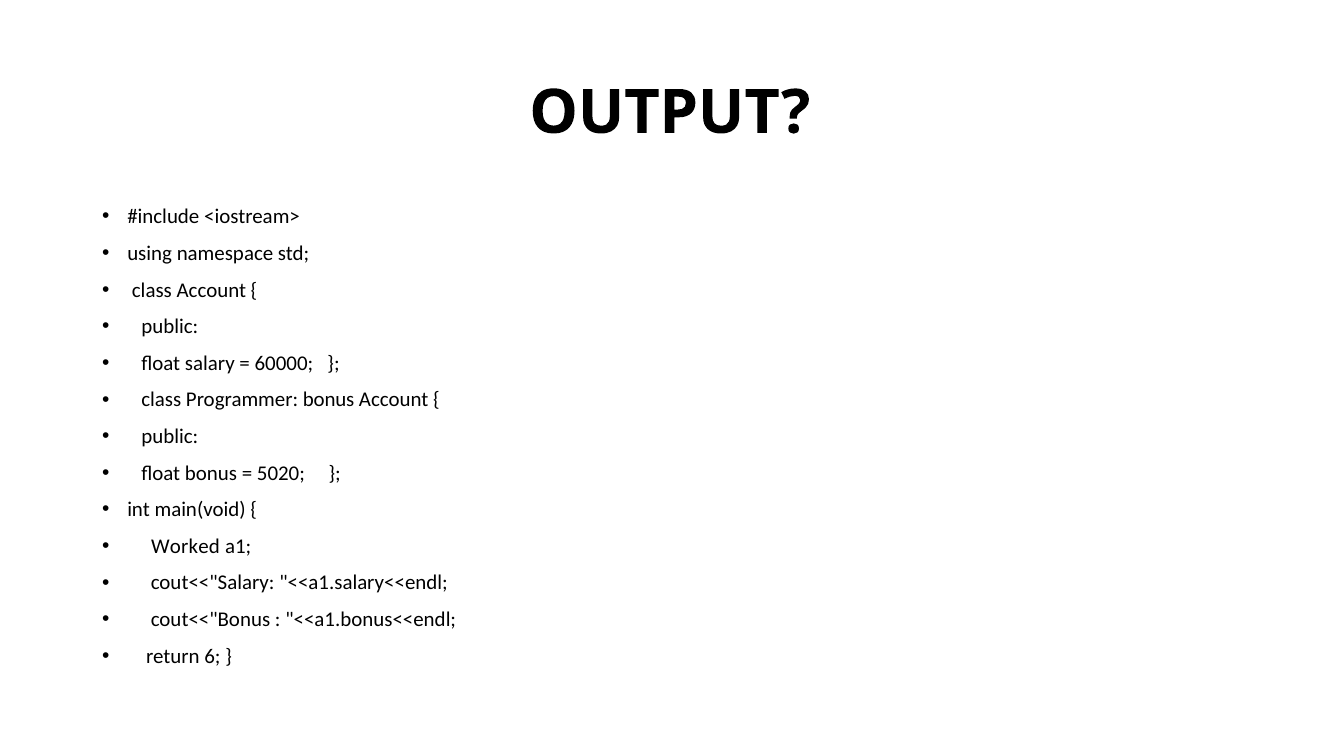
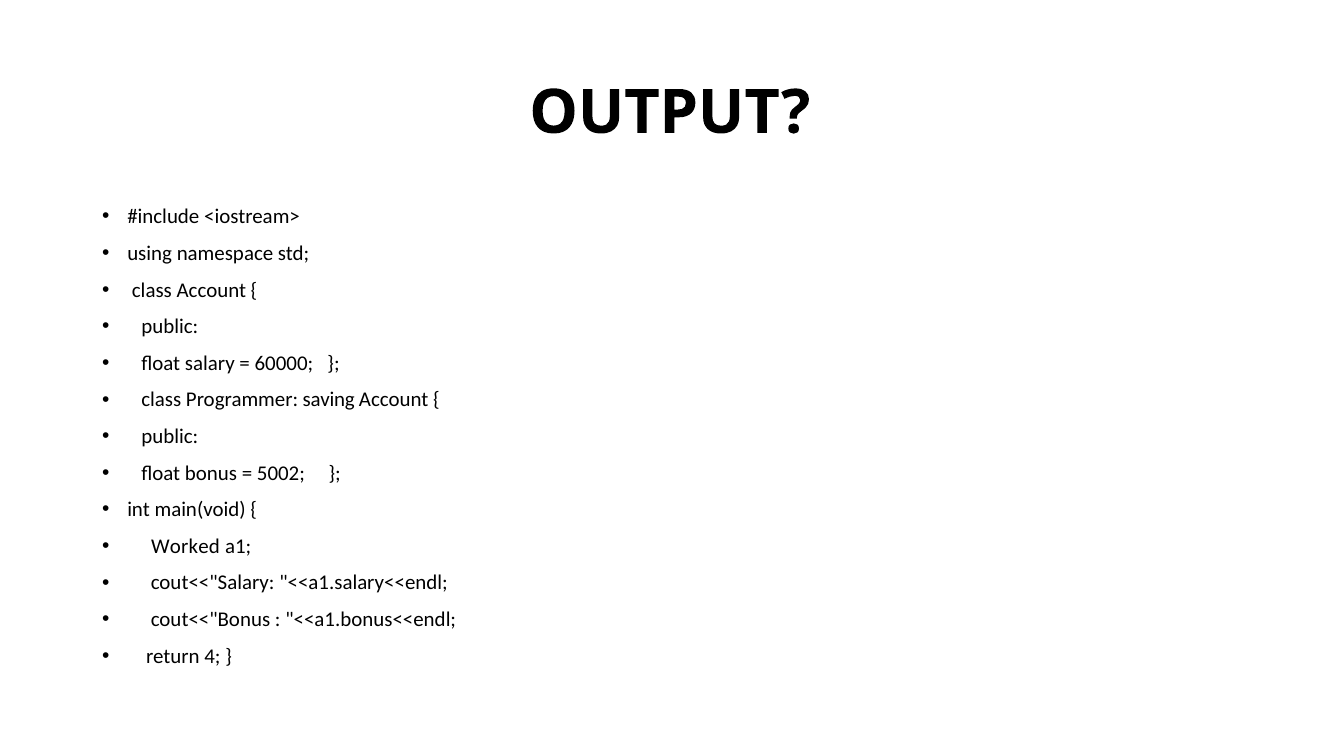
Programmer bonus: bonus -> saving
5020: 5020 -> 5002
6: 6 -> 4
